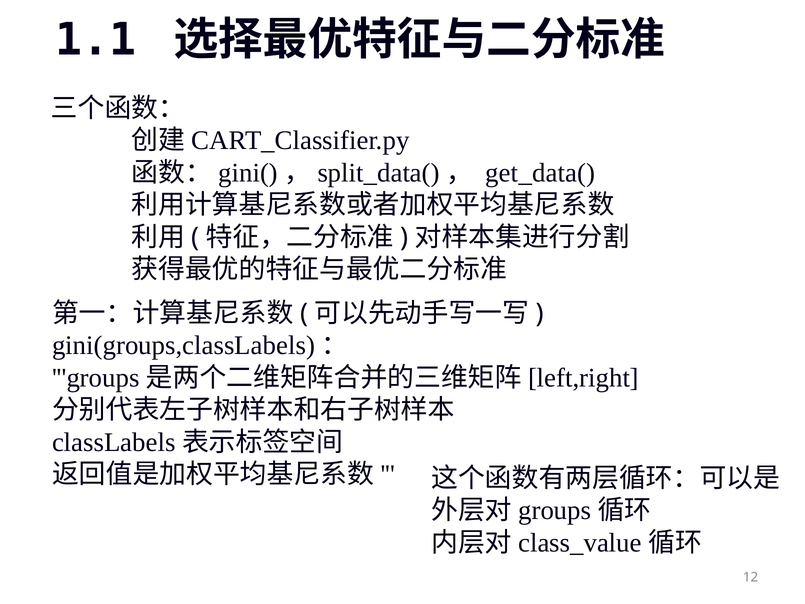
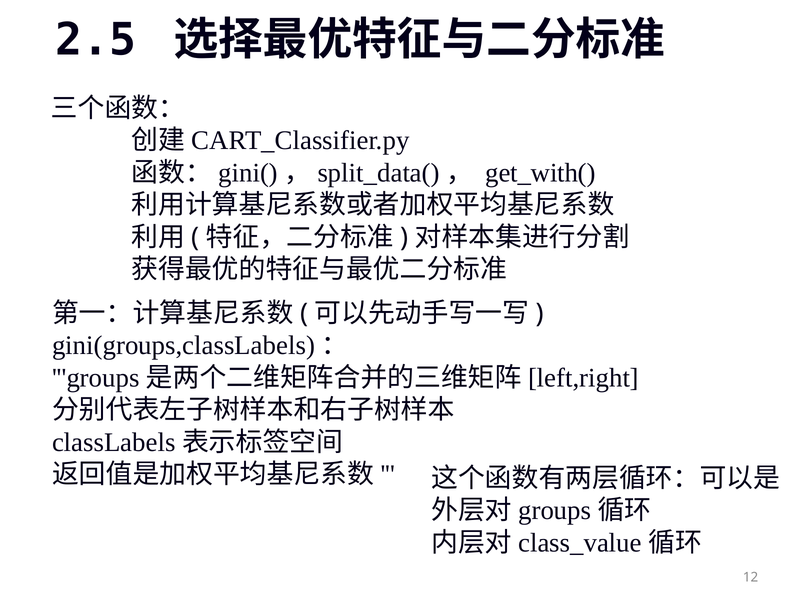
1.1: 1.1 -> 2.5
get_data(: get_data( -> get_with(
